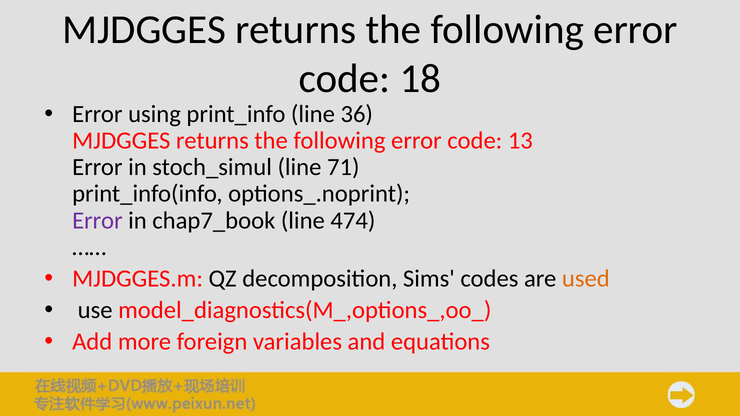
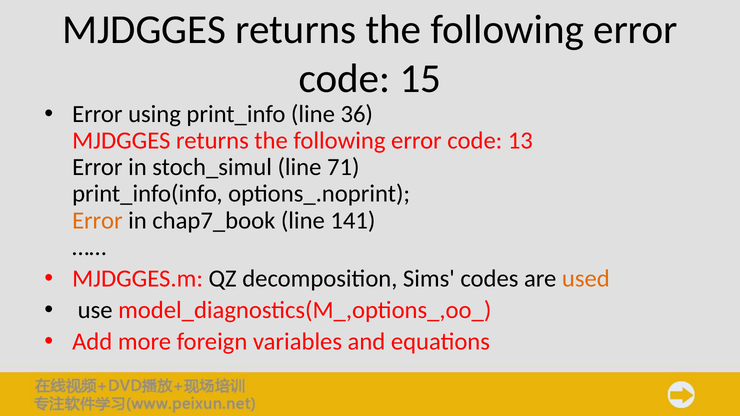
18: 18 -> 15
Error at (97, 221) colour: purple -> orange
474: 474 -> 141
